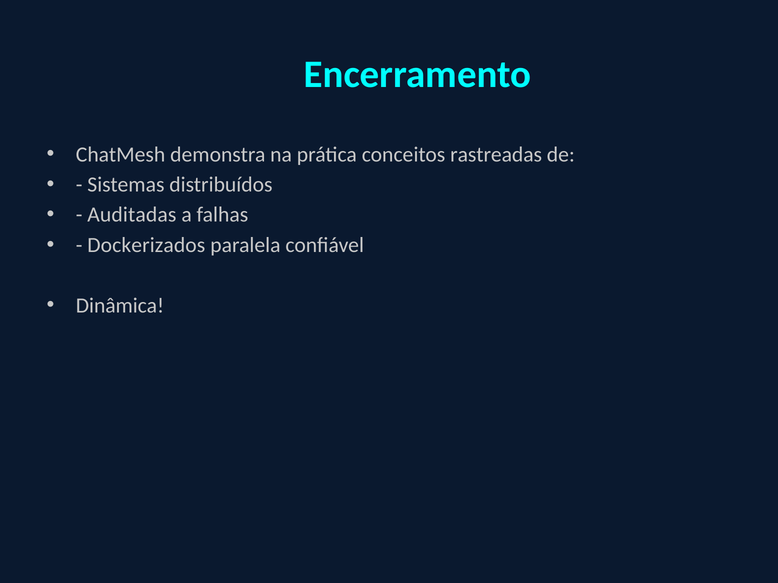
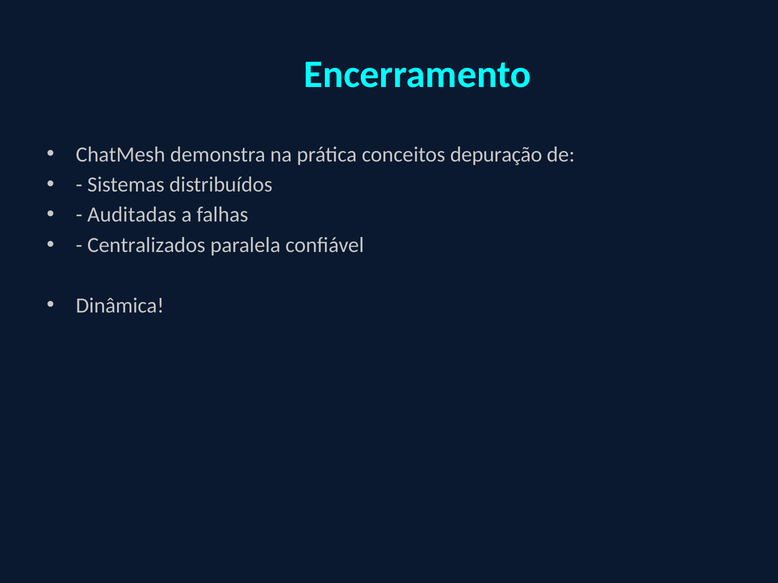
rastreadas: rastreadas -> depuração
Dockerizados: Dockerizados -> Centralizados
